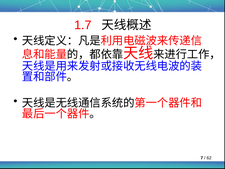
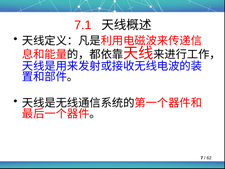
1.7: 1.7 -> 7.1
